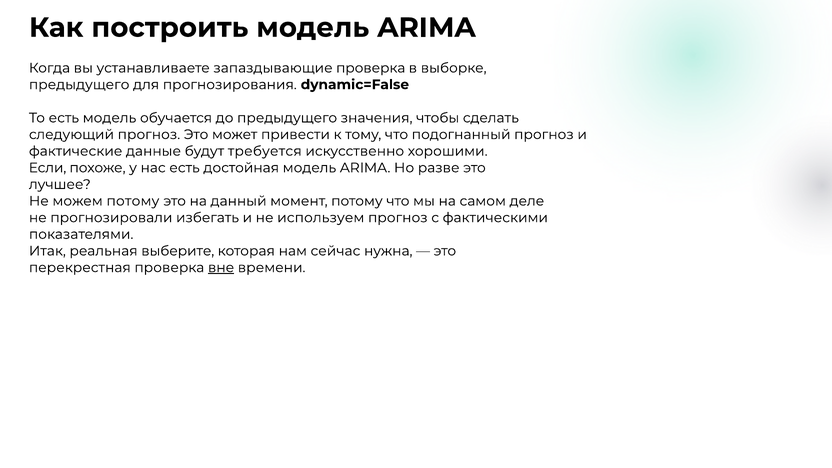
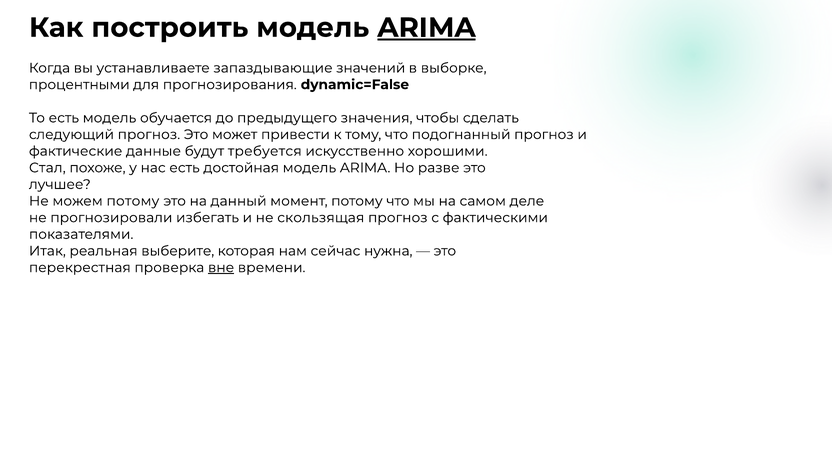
ARIMA at (427, 28) underline: none -> present
запаздывающие проверка: проверка -> значений
предыдущего at (79, 85): предыдущего -> процентными
Если: Если -> Стал
используем: используем -> скользящая
